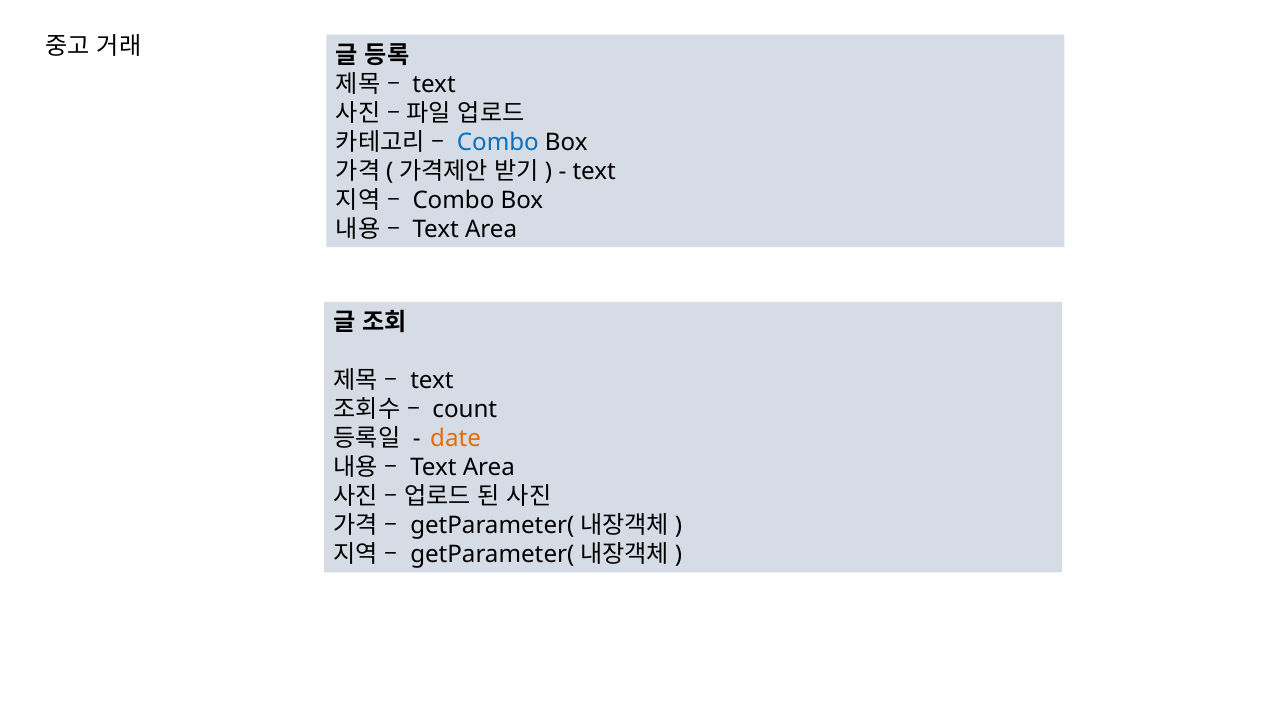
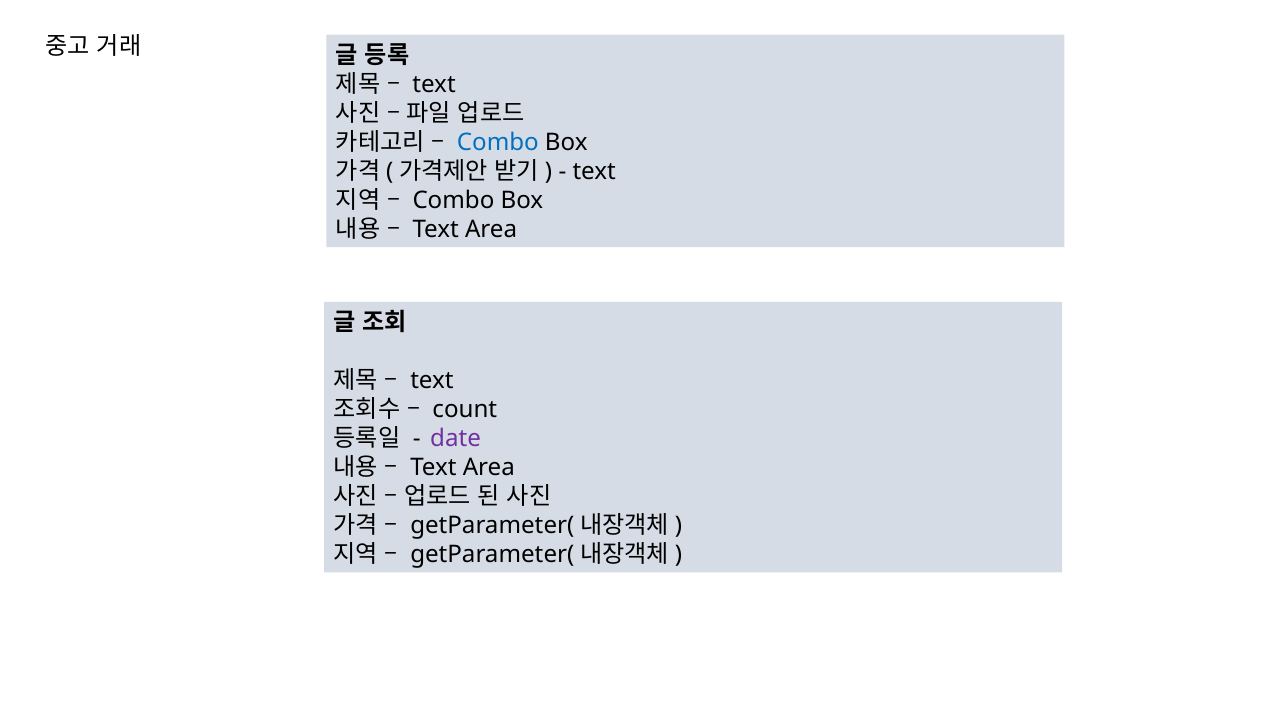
date colour: orange -> purple
